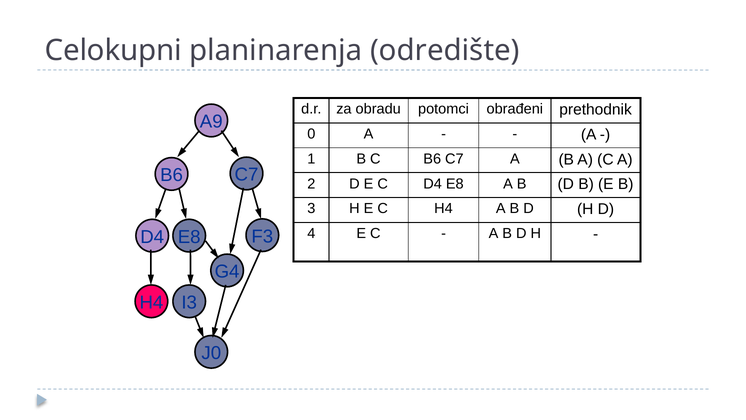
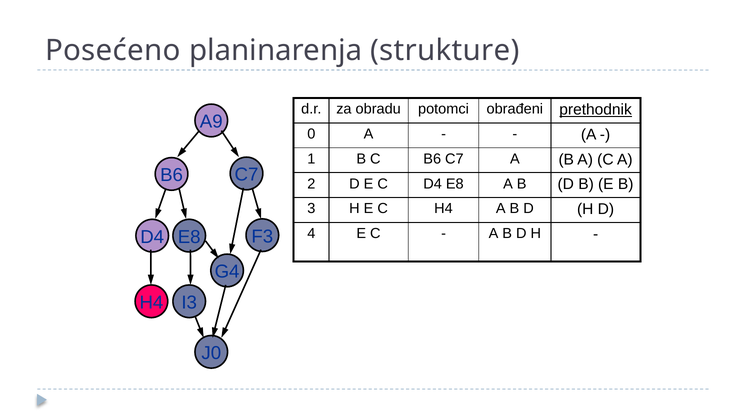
Celokupni: Celokupni -> Posećeno
odredište: odredište -> strukture
prethodnik underline: none -> present
